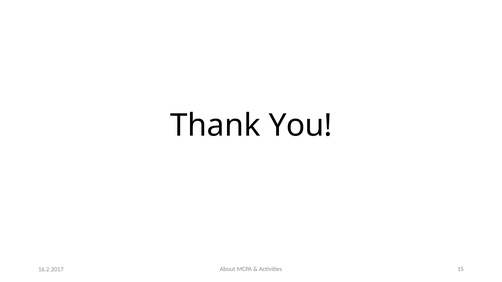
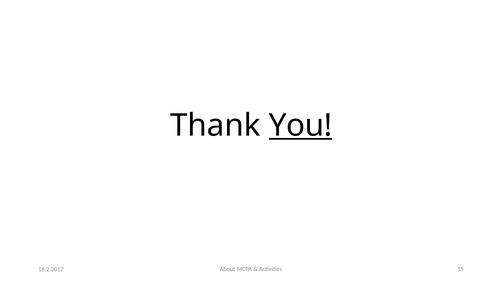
You underline: none -> present
